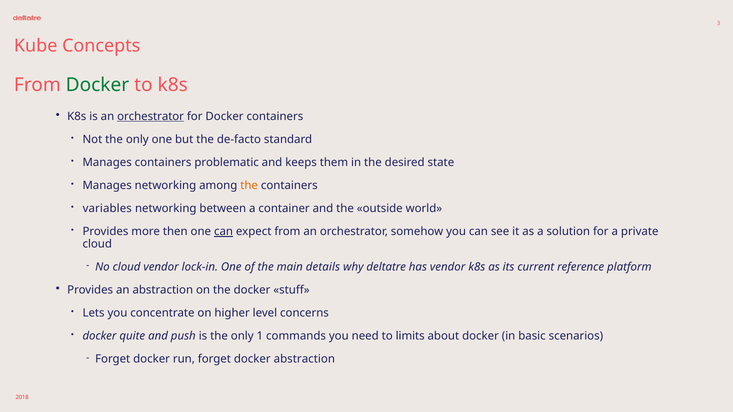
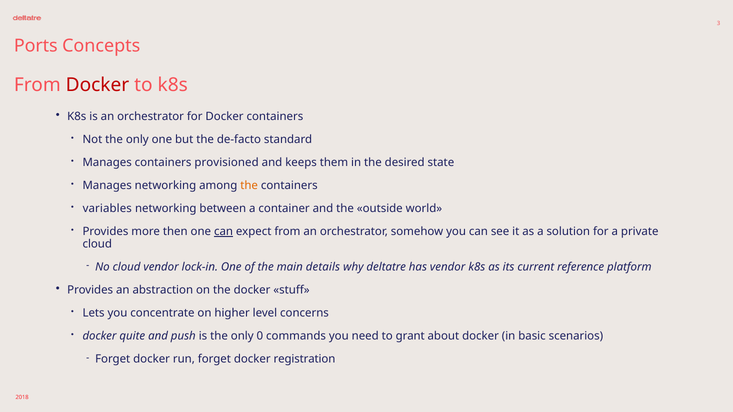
Kube: Kube -> Ports
Docker at (97, 85) colour: green -> red
orchestrator at (151, 117) underline: present -> none
problematic: problematic -> provisioned
1: 1 -> 0
limits: limits -> grant
docker abstraction: abstraction -> registration
